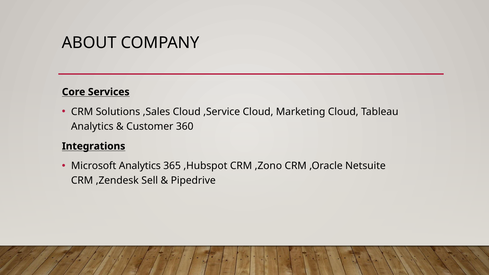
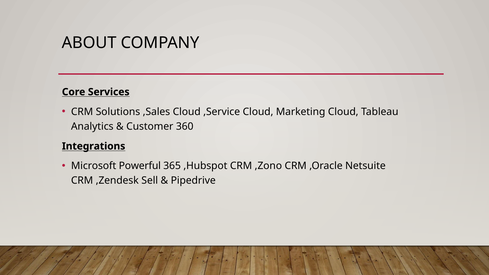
Microsoft Analytics: Analytics -> Powerful
